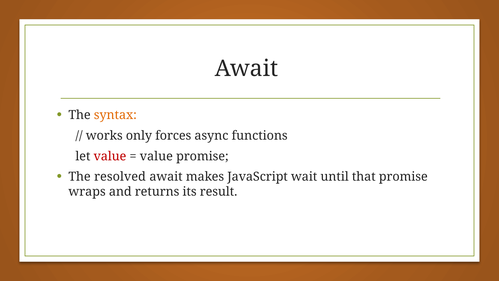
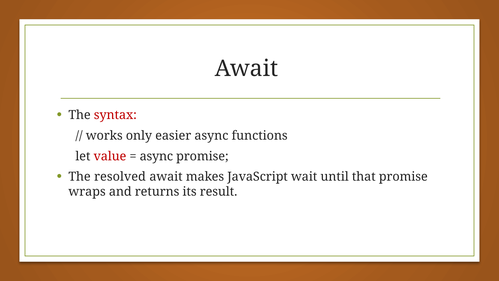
syntax colour: orange -> red
forces: forces -> easier
value at (156, 156): value -> async
